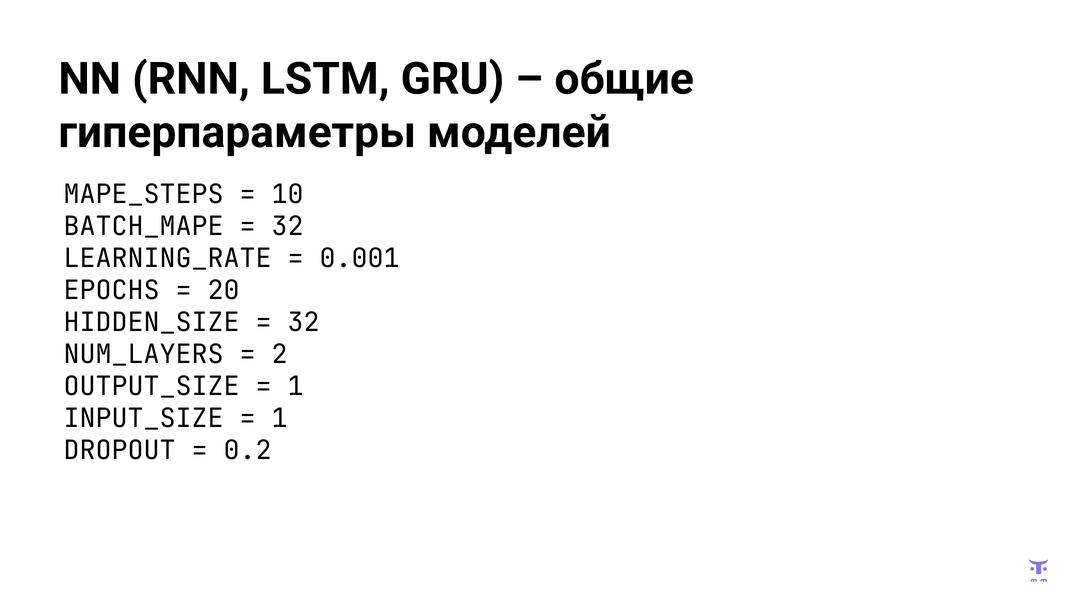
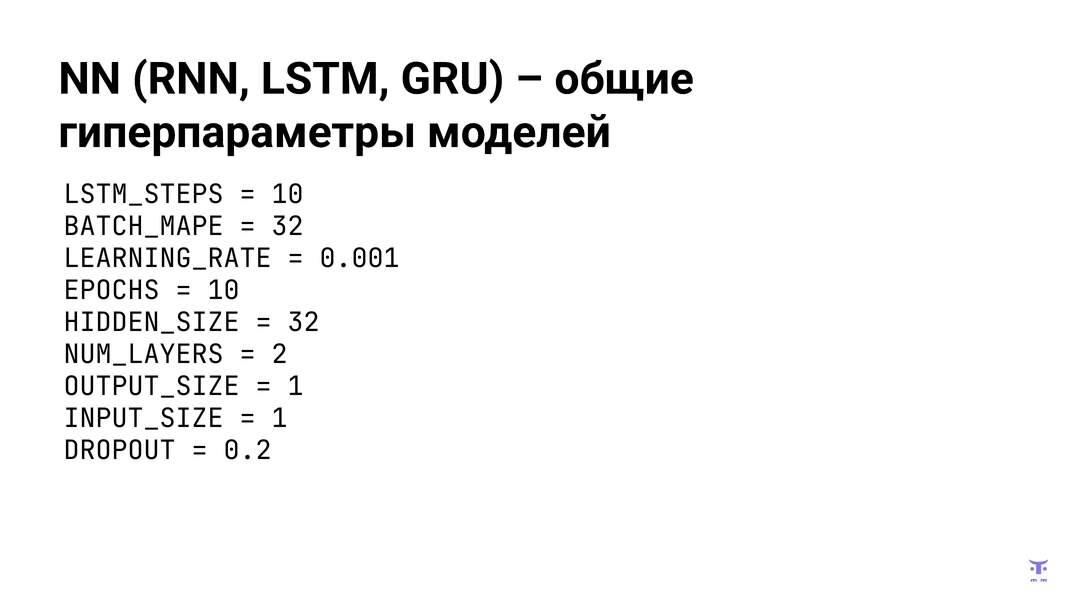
MAPE_STEPS: MAPE_STEPS -> LSTM_STEPS
20 at (224, 291): 20 -> 10
